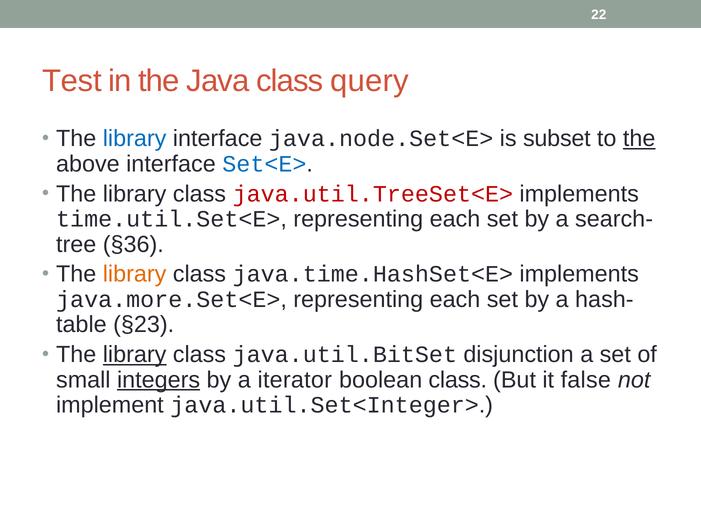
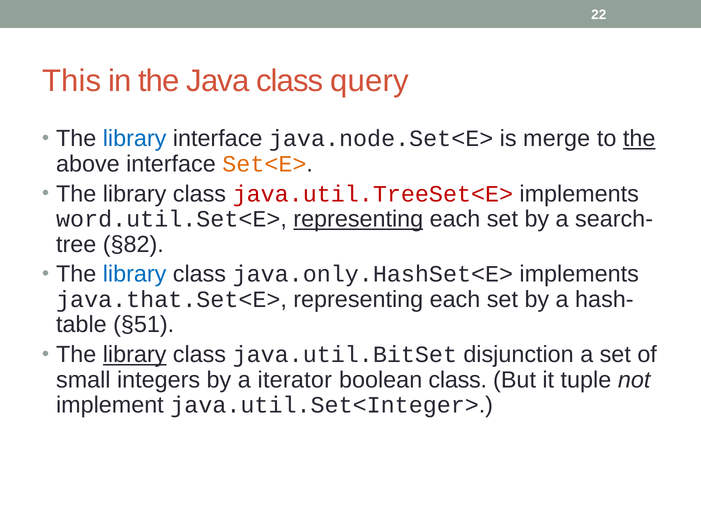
Test: Test -> This
subset: subset -> merge
Set<E> colour: blue -> orange
time.util.Set<E>: time.util.Set<E> -> word.util.Set<E>
representing at (358, 219) underline: none -> present
§36: §36 -> §82
library at (135, 274) colour: orange -> blue
java.time.HashSet<E>: java.time.HashSet<E> -> java.only.HashSet<E>
java.more.Set<E>: java.more.Set<E> -> java.that.Set<E>
§23: §23 -> §51
integers underline: present -> none
false: false -> tuple
